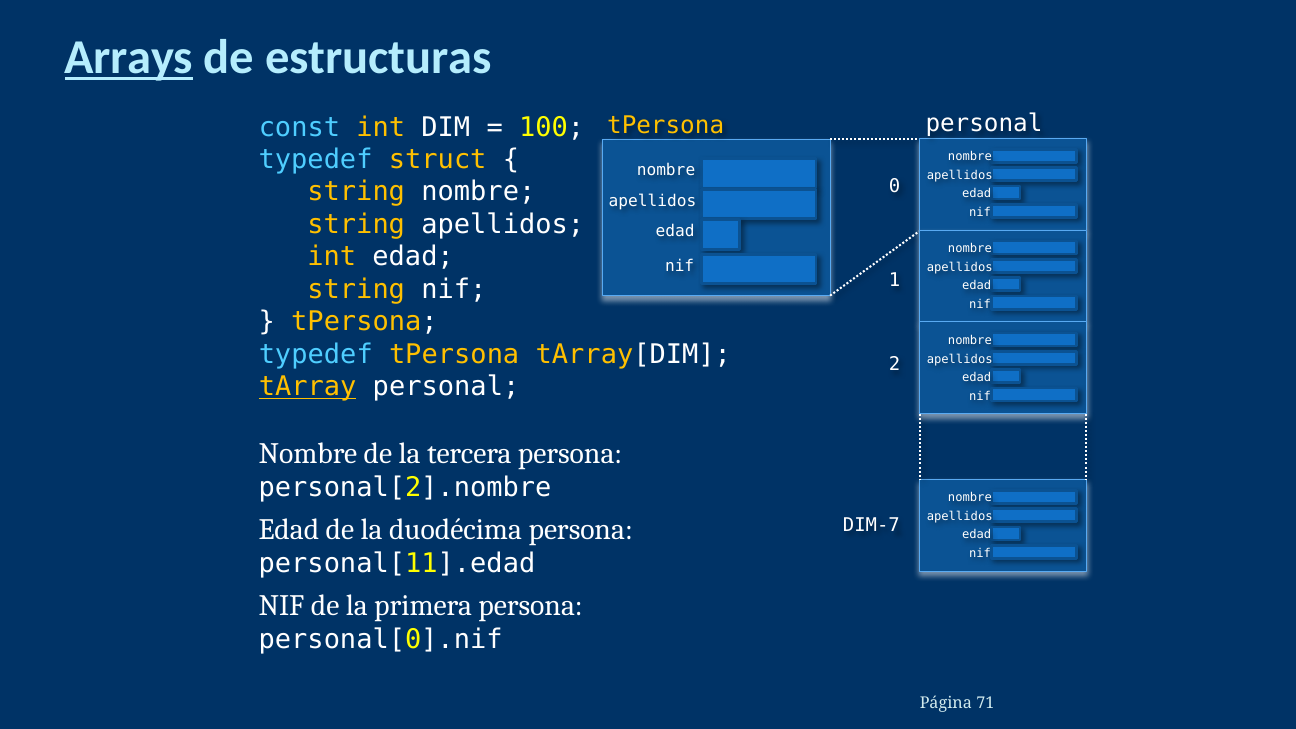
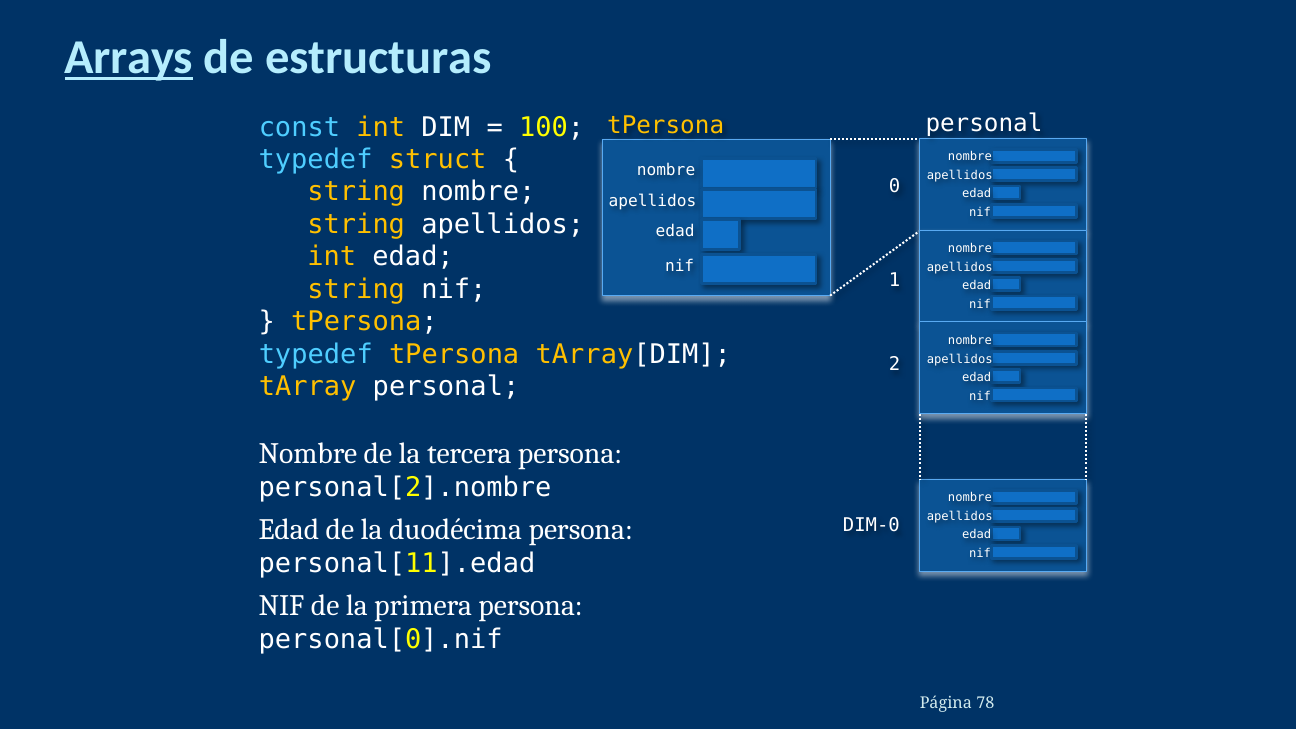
tArray underline: present -> none
DIM-7: DIM-7 -> DIM-0
71: 71 -> 78
